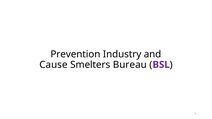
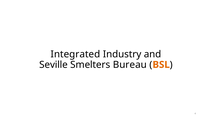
Prevention: Prevention -> Integrated
Cause: Cause -> Seville
BSL colour: purple -> orange
